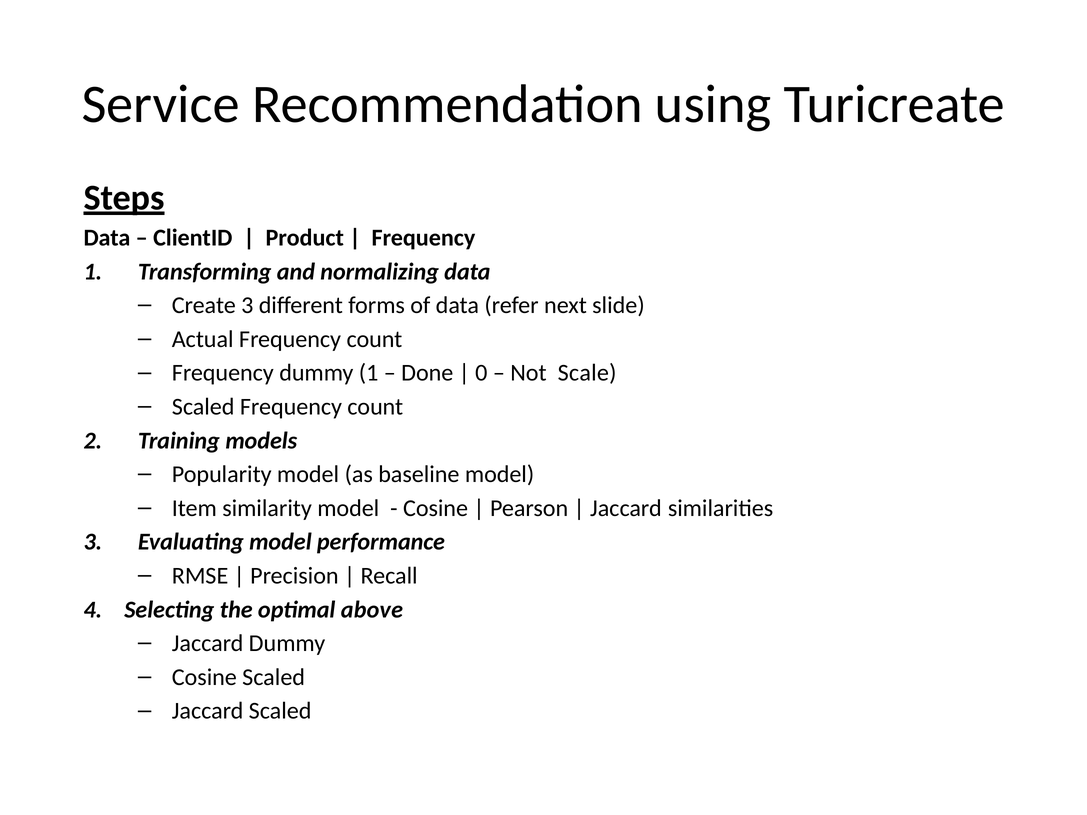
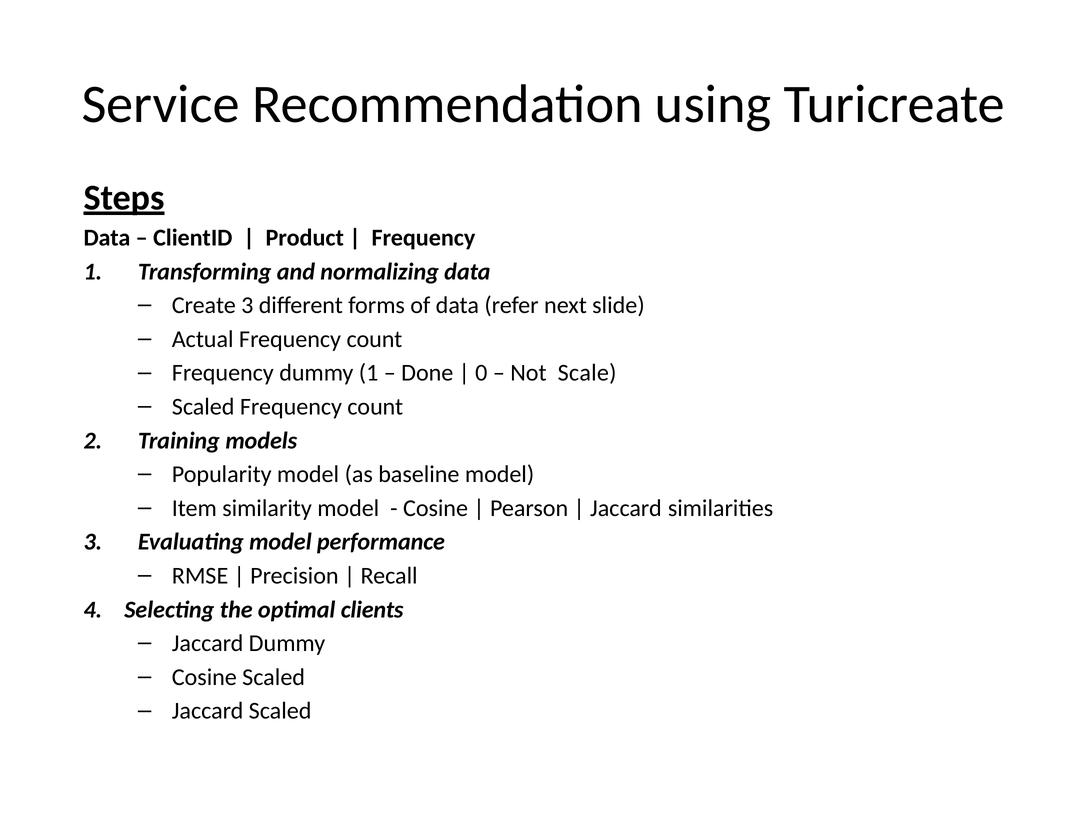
above: above -> clients
